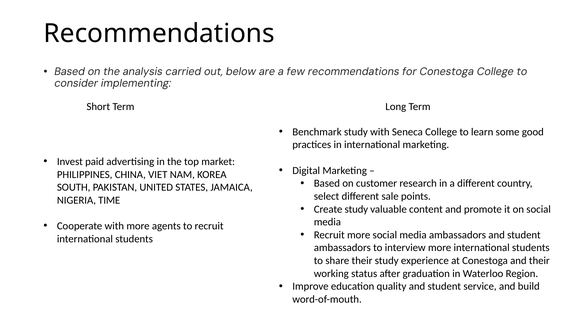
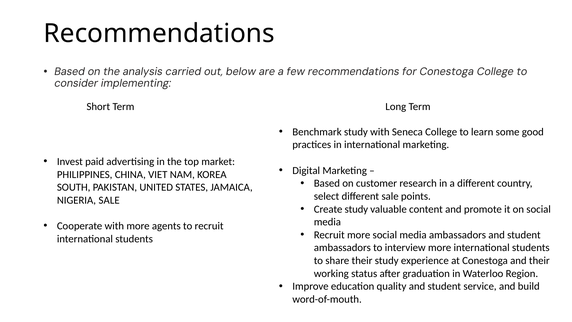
NIGERIA TIME: TIME -> SALE
